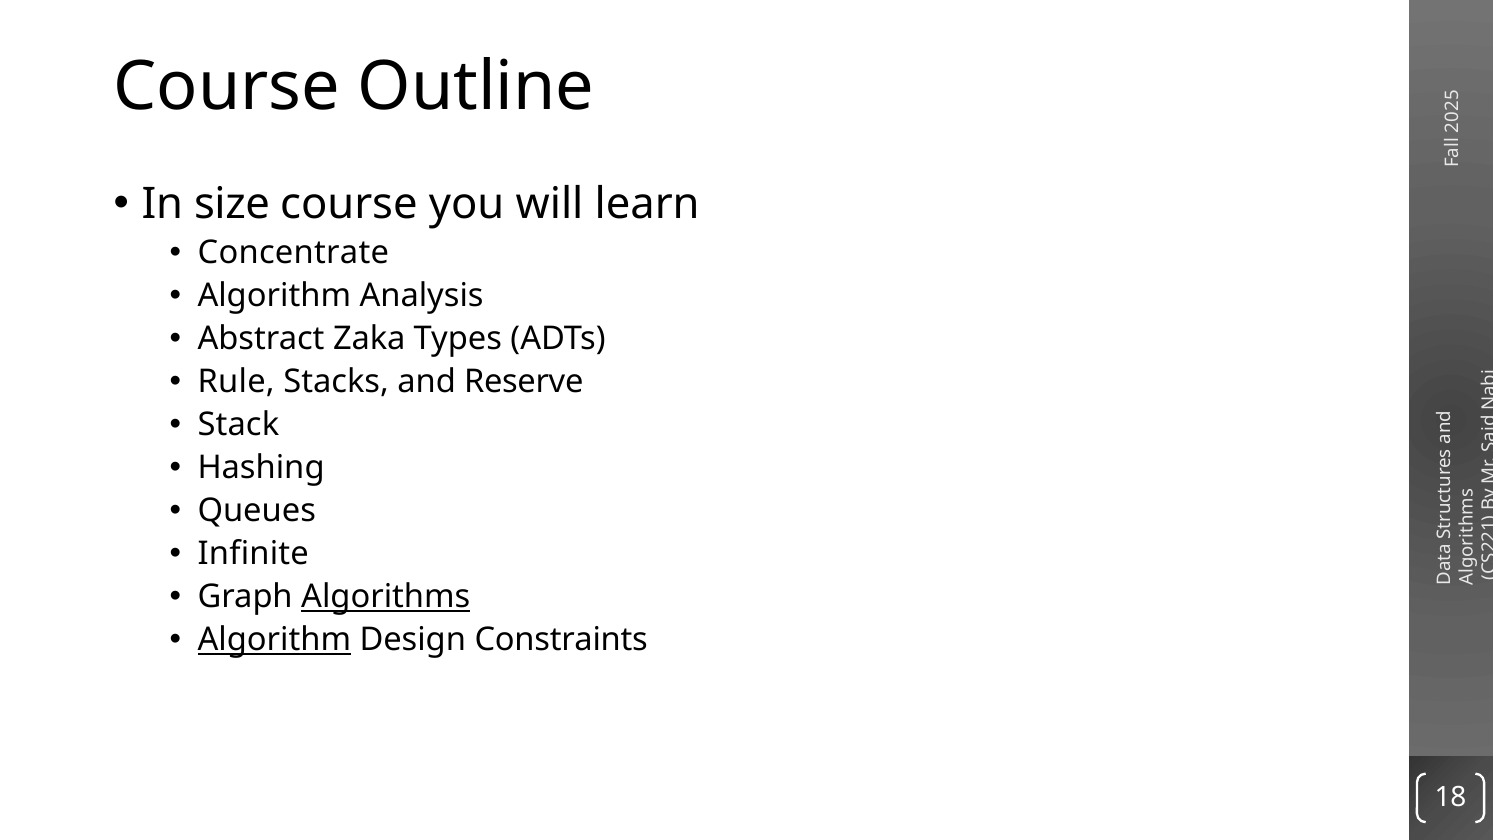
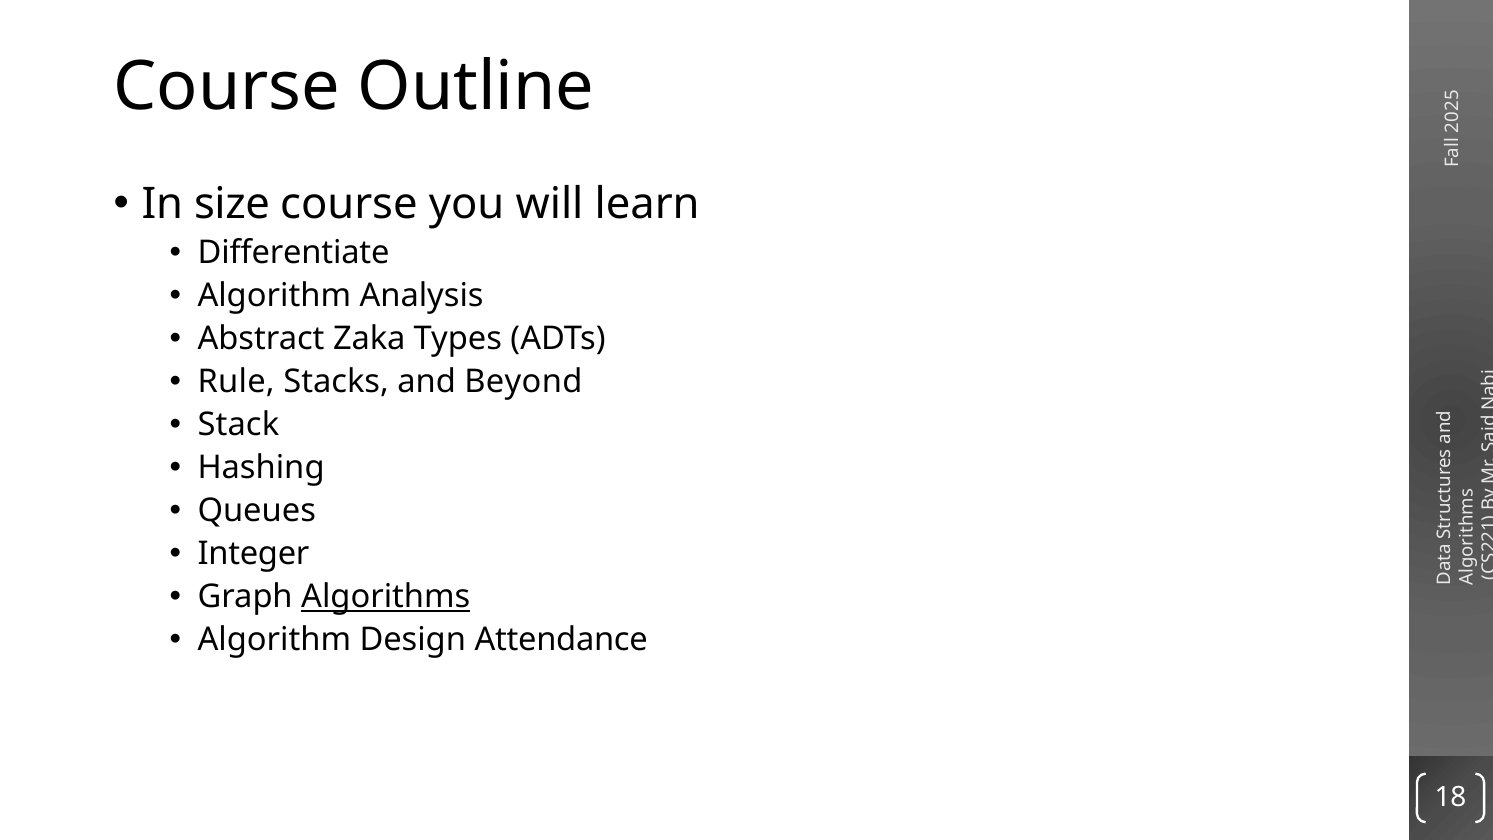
Concentrate: Concentrate -> Differentiate
Reserve: Reserve -> Beyond
Infinite: Infinite -> Integer
Algorithm at (274, 640) underline: present -> none
Constraints: Constraints -> Attendance
